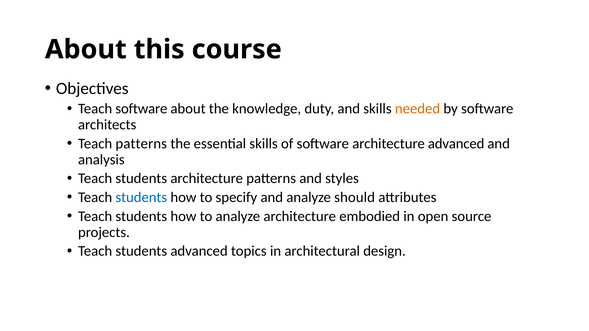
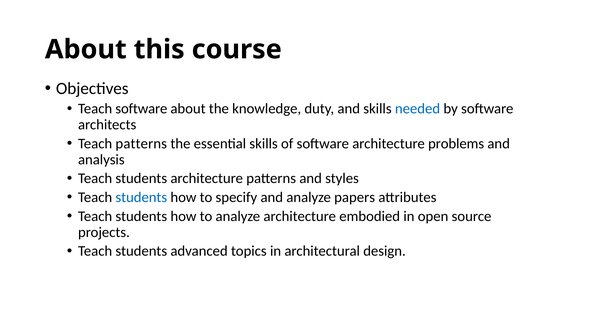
needed colour: orange -> blue
architecture advanced: advanced -> problems
should: should -> papers
